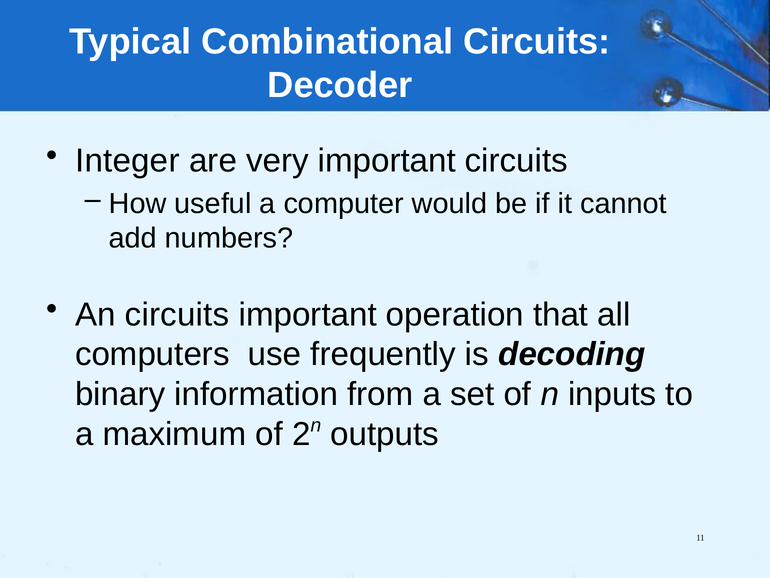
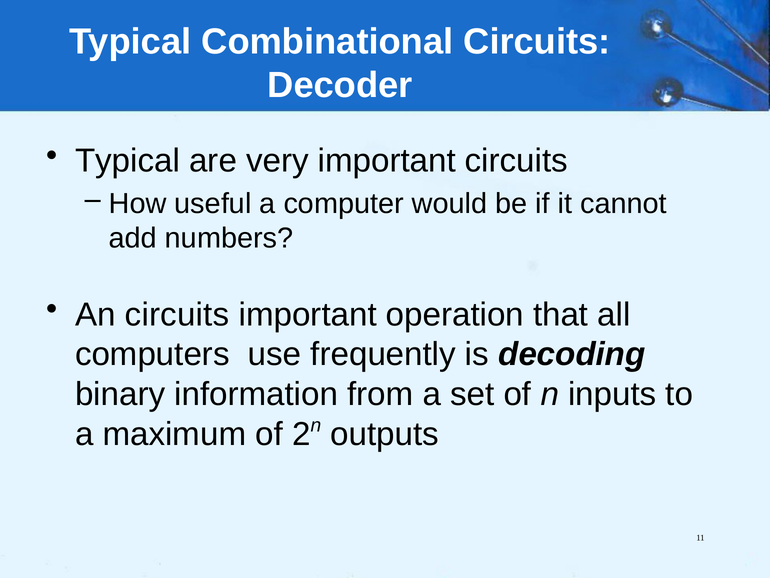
Integer at (127, 161): Integer -> Typical
